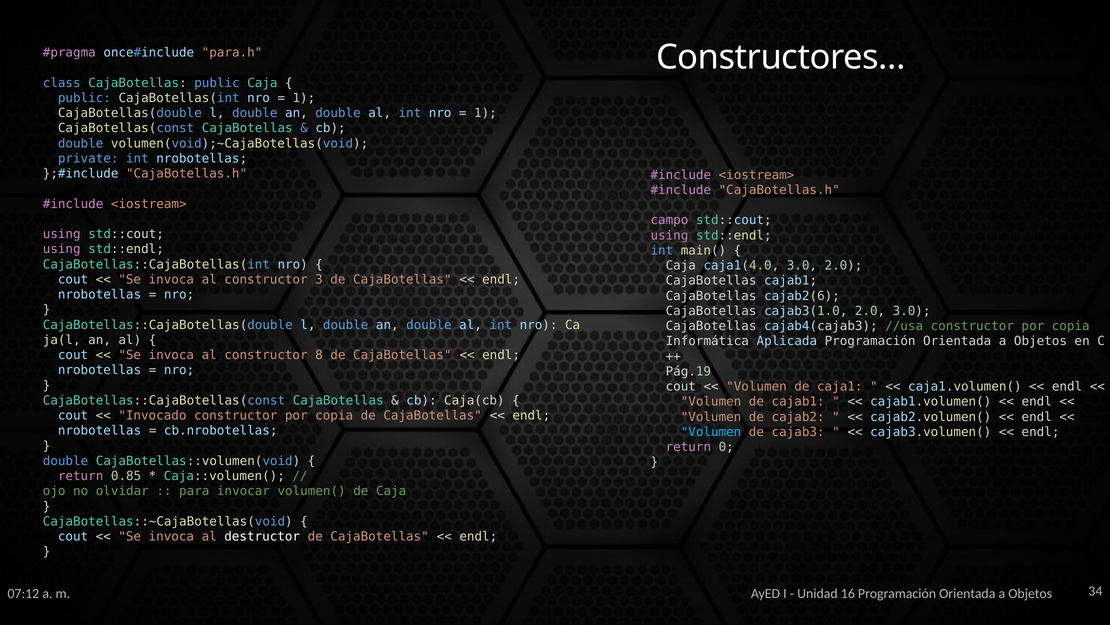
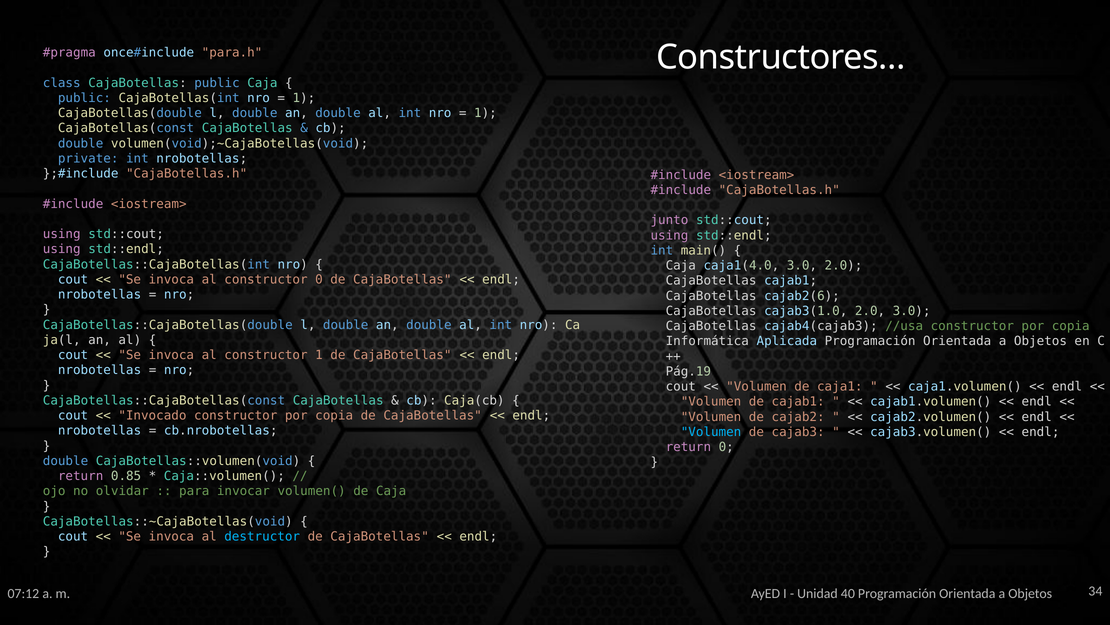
campo: campo -> junto
constructor 3: 3 -> 0
constructor 8: 8 -> 1
destructor colour: white -> light blue
16: 16 -> 40
